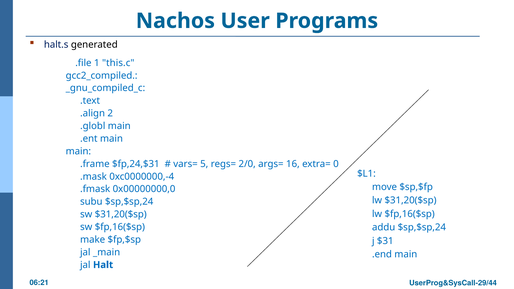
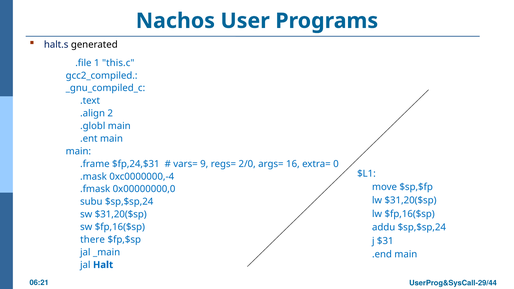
5: 5 -> 9
make: make -> there
